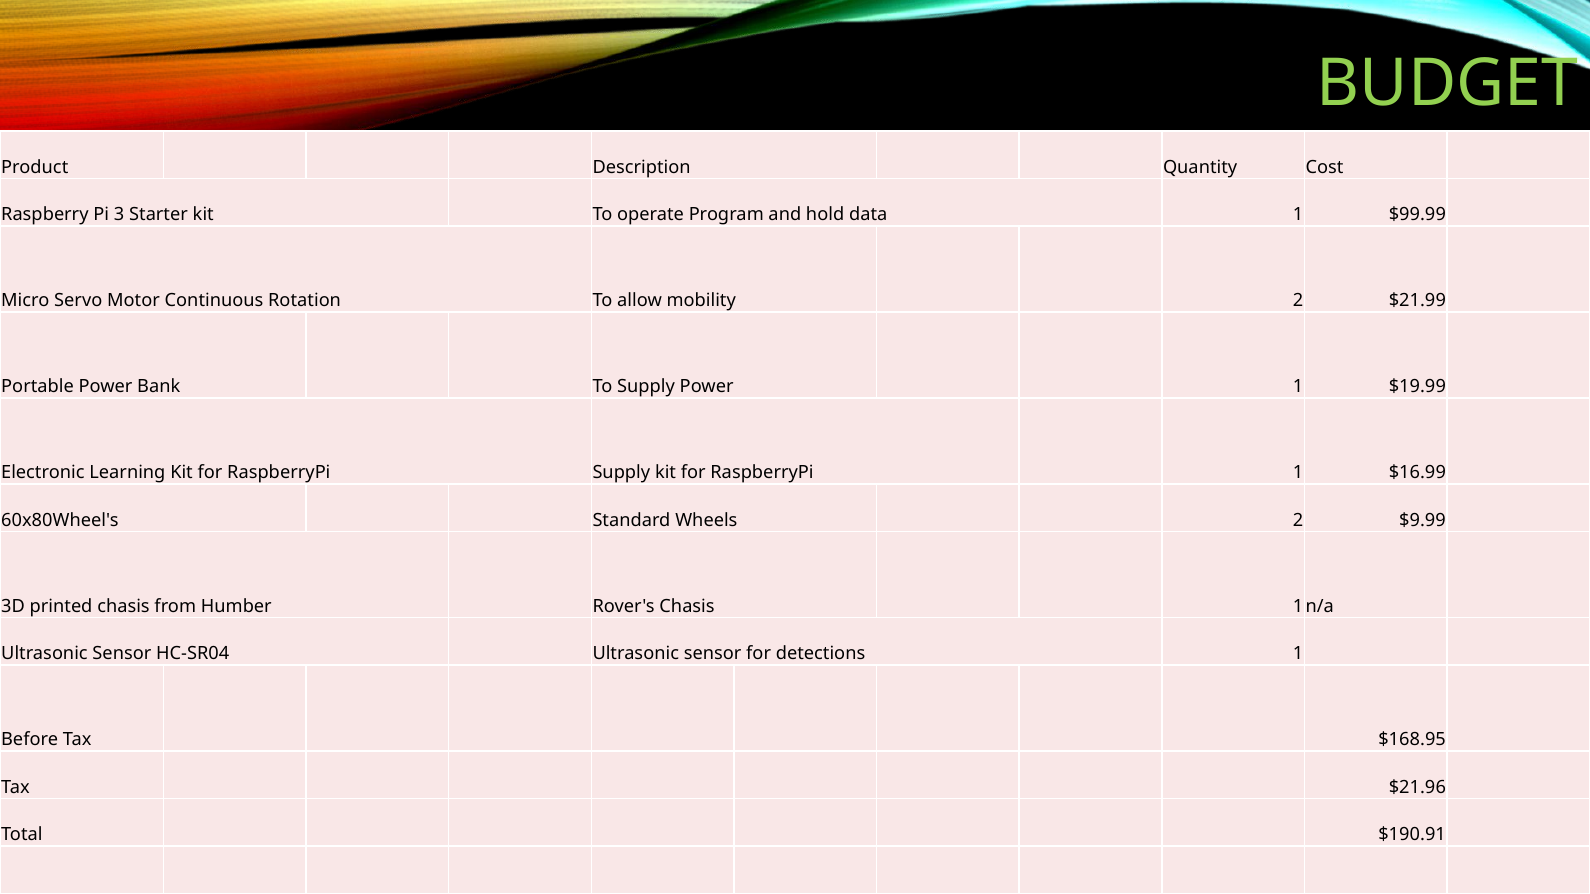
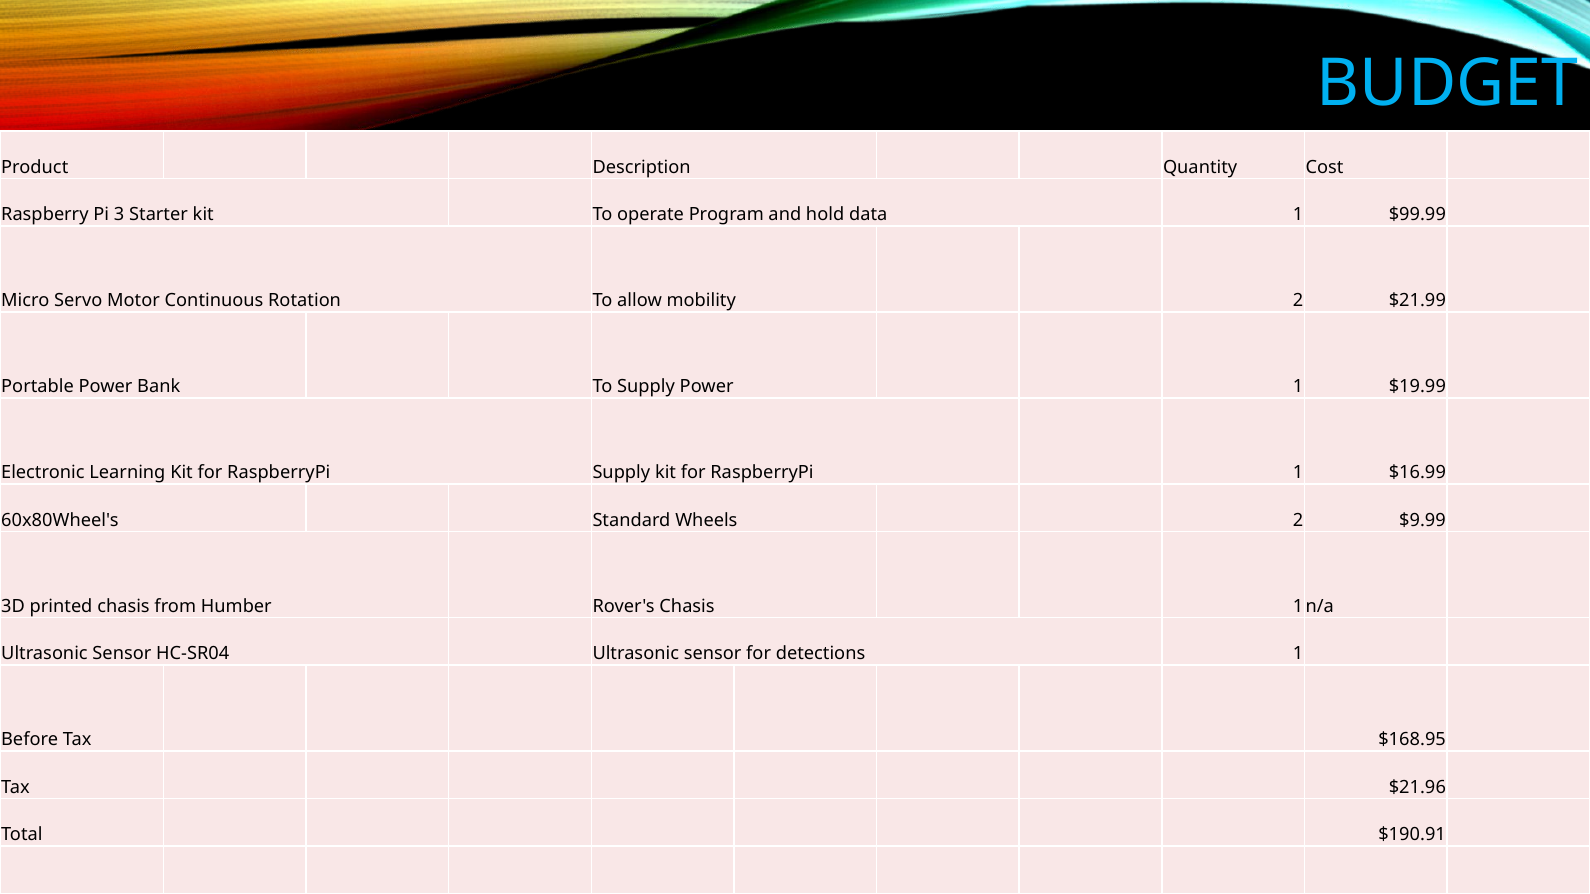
BUDGET colour: light green -> light blue
